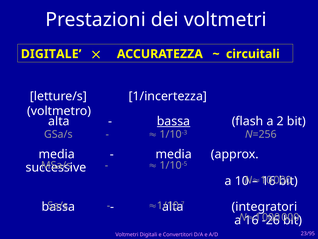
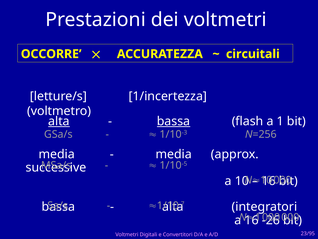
DIGITALE: DIGITALE -> OCCORRE
alta at (59, 121) underline: none -> present
2: 2 -> 1
